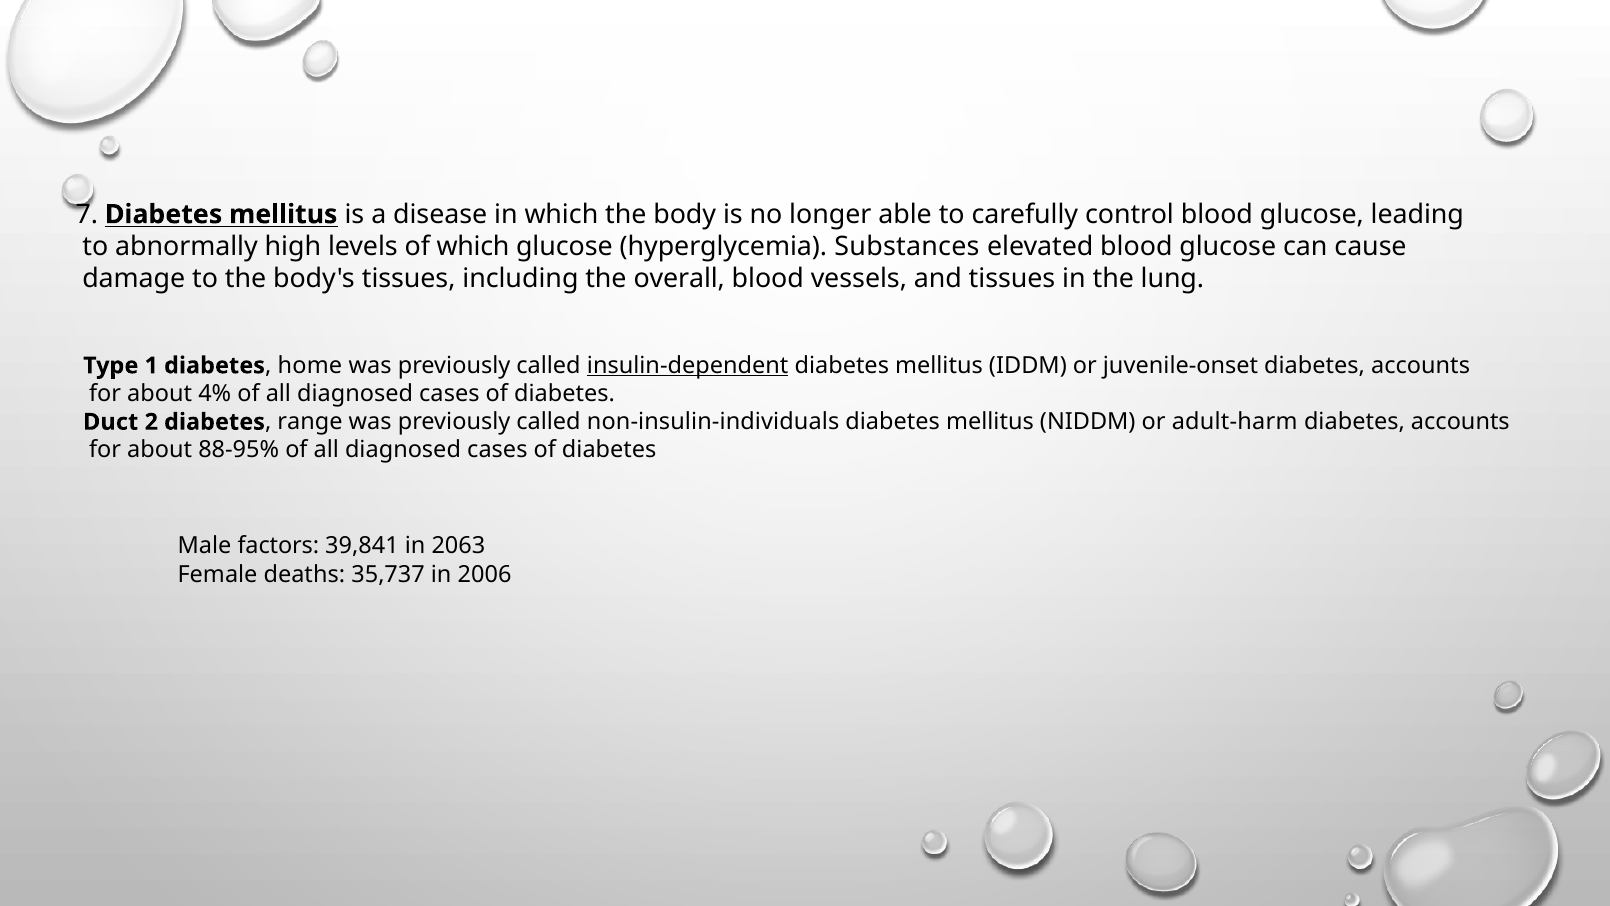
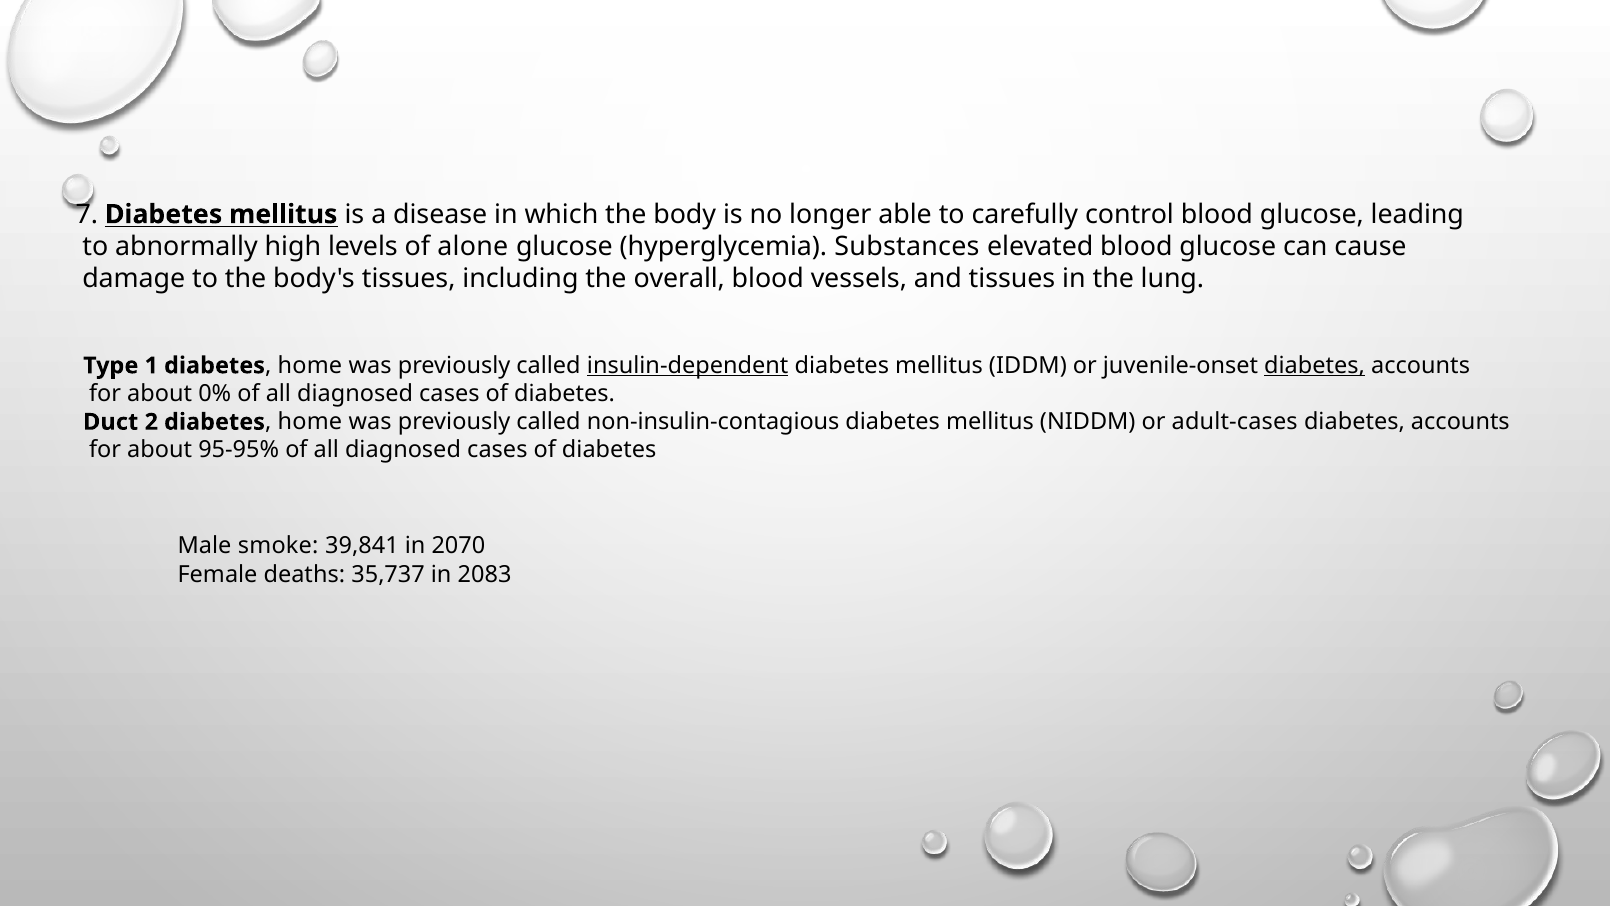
of which: which -> alone
diabetes at (1315, 365) underline: none -> present
4%: 4% -> 0%
2 diabetes range: range -> home
non-insulin-individuals: non-insulin-individuals -> non-insulin-contagious
adult-harm: adult-harm -> adult-cases
88-95%: 88-95% -> 95-95%
factors: factors -> smoke
2063: 2063 -> 2070
2006: 2006 -> 2083
